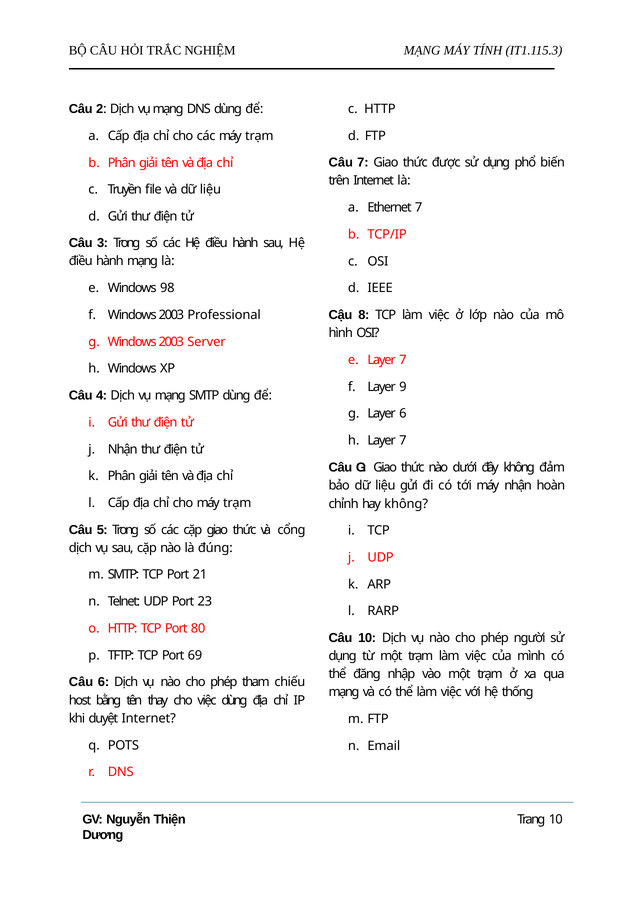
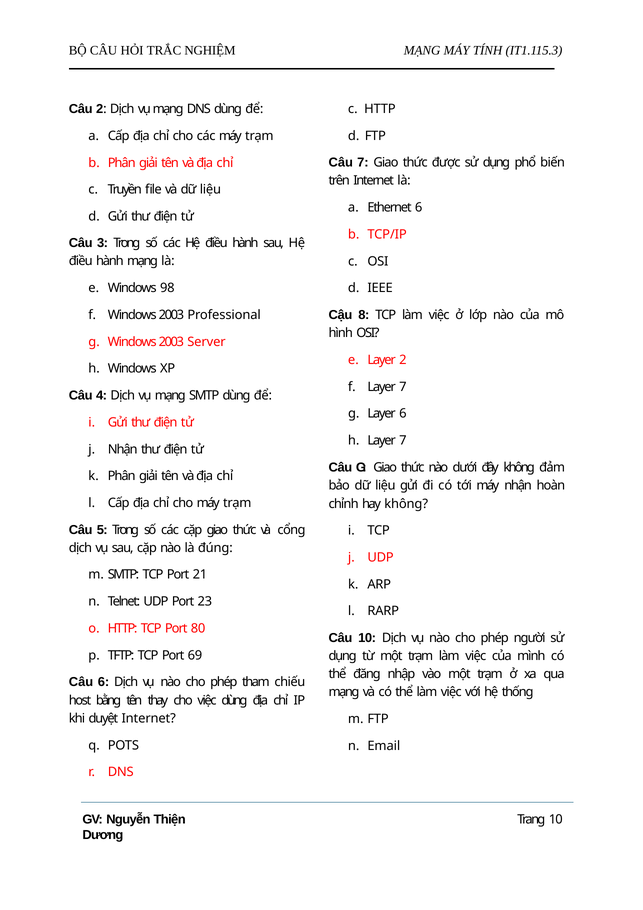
Ethernet 7: 7 -> 6
7 at (403, 360): 7 -> 2
9 at (403, 387): 9 -> 7
